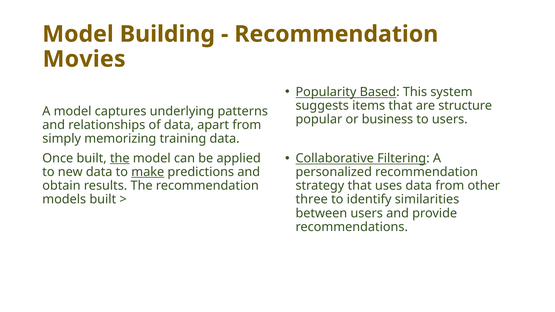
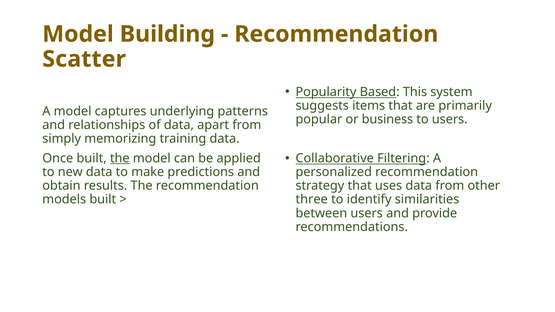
Movies: Movies -> Scatter
structure: structure -> primarily
make underline: present -> none
